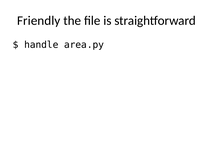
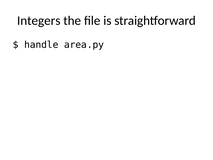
Friendly: Friendly -> Integers
